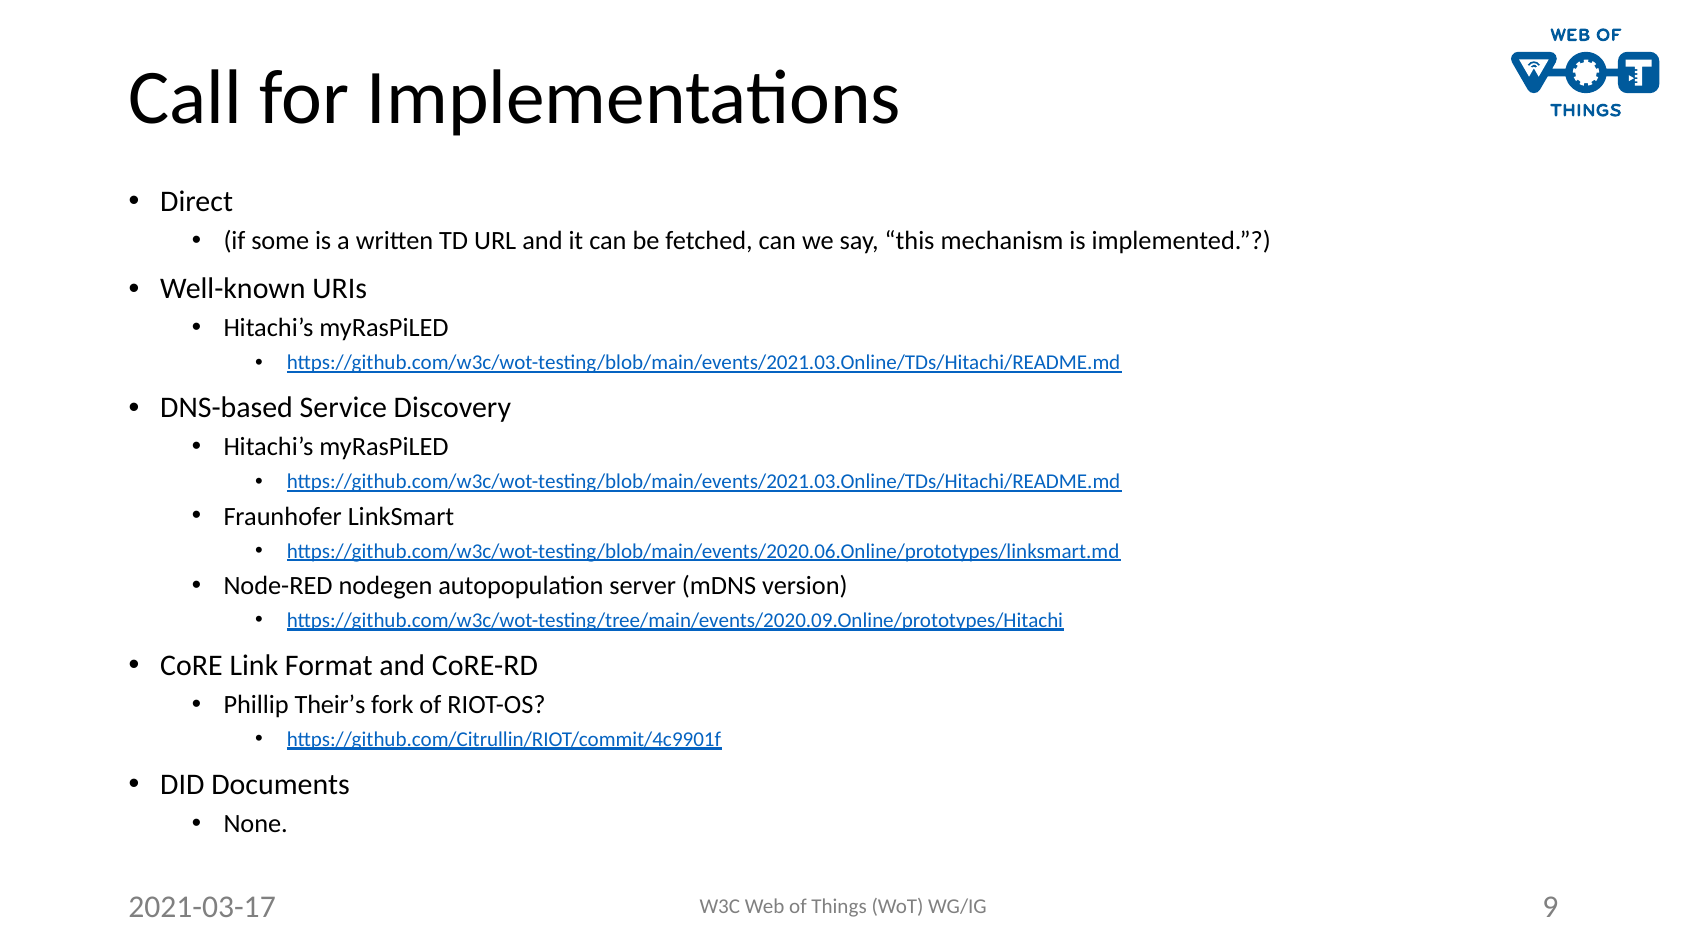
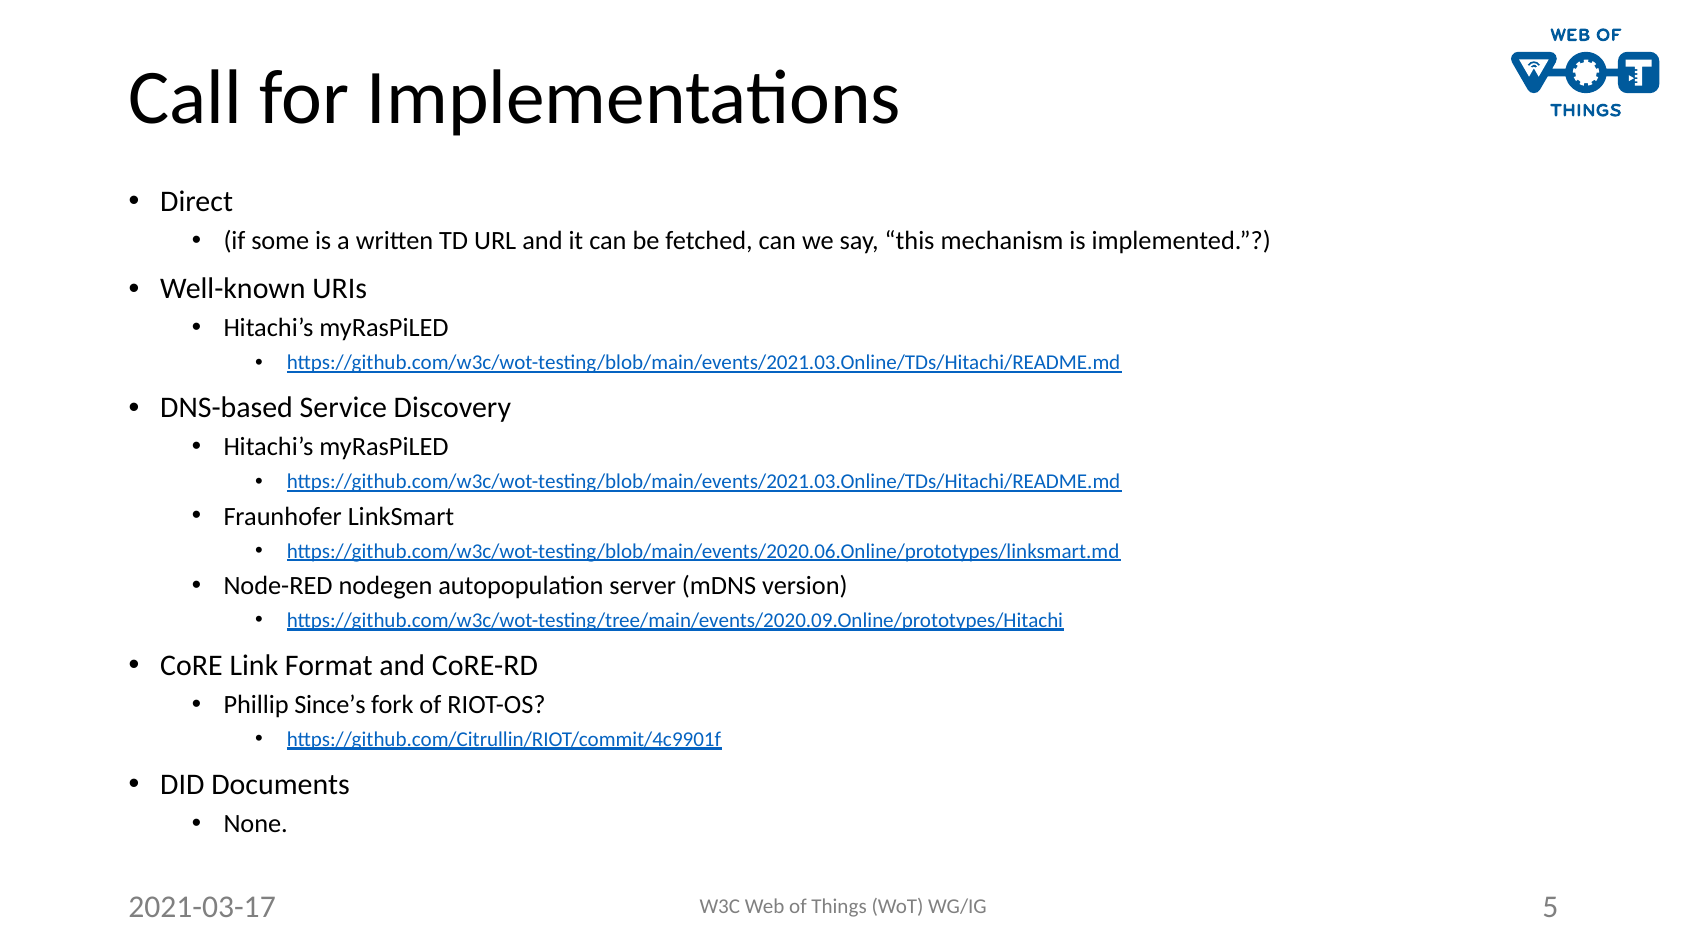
Their’s: Their’s -> Since’s
9: 9 -> 5
